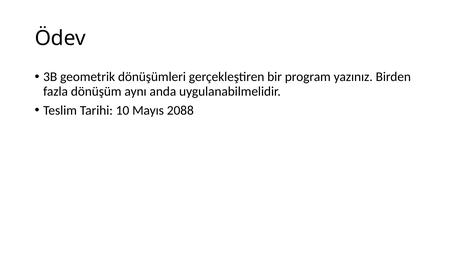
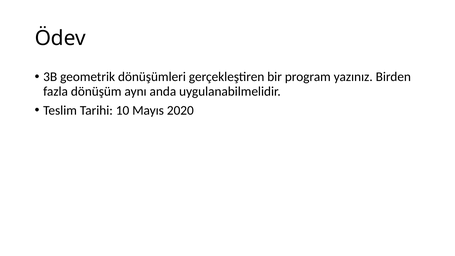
2088: 2088 -> 2020
